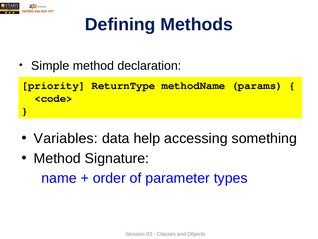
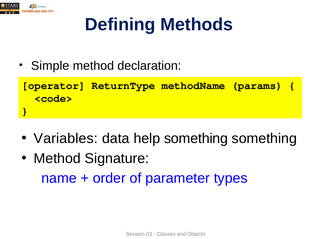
priority: priority -> operator
help accessing: accessing -> something
